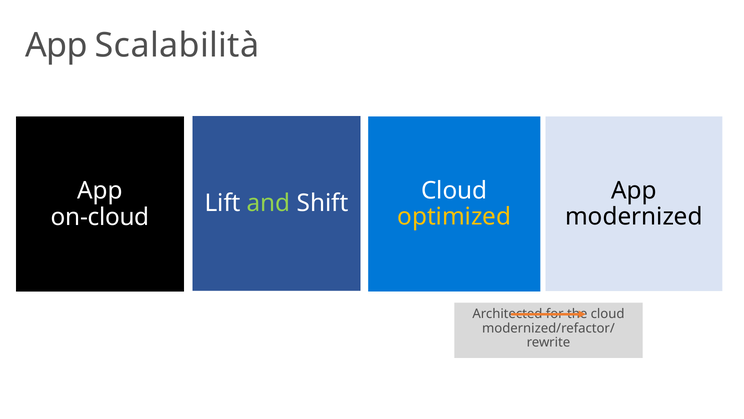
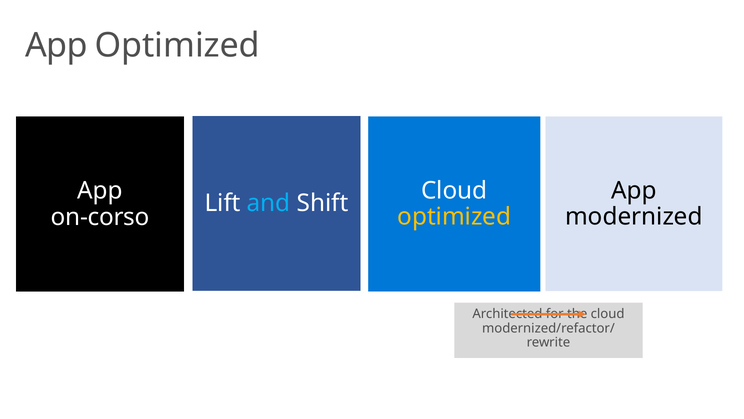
App Scalabilità: Scalabilità -> Optimized
and colour: light green -> light blue
on-cloud: on-cloud -> on-corso
